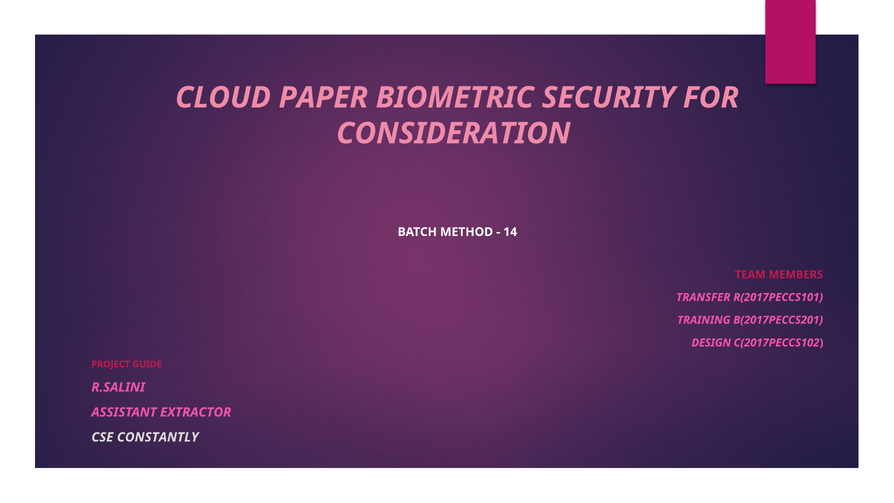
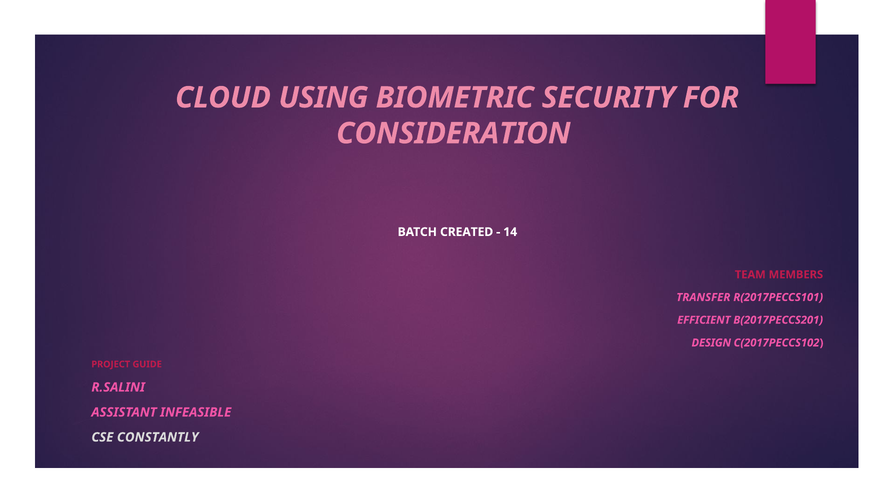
PAPER: PAPER -> USING
METHOD: METHOD -> CREATED
TRAINING: TRAINING -> EFFICIENT
EXTRACTOR: EXTRACTOR -> INFEASIBLE
